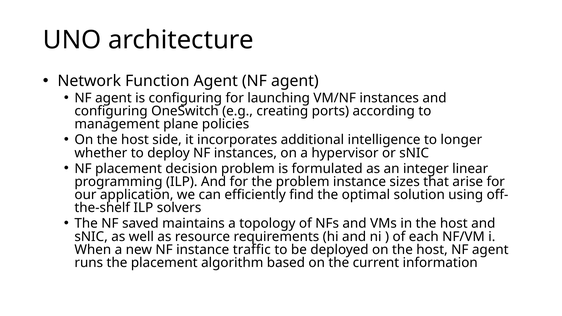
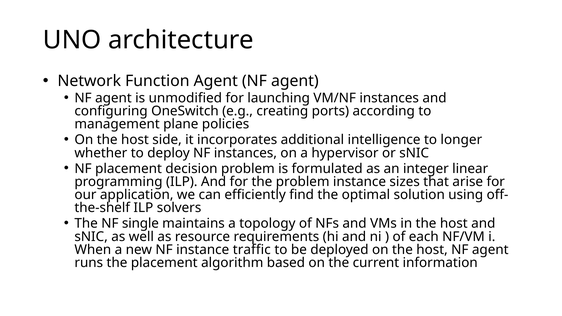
is configuring: configuring -> unmodified
saved: saved -> single
